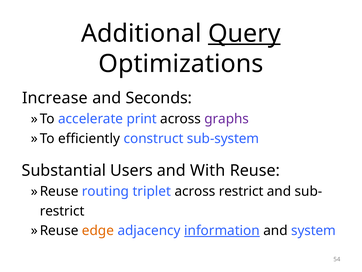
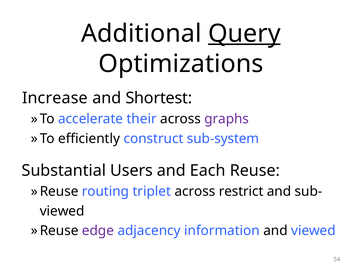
Seconds: Seconds -> Shortest
print: print -> their
With: With -> Each
restrict at (62, 211): restrict -> viewed
edge colour: orange -> purple
information underline: present -> none
and system: system -> viewed
